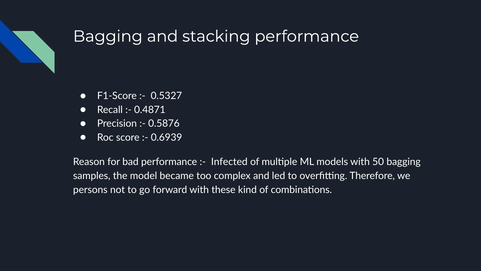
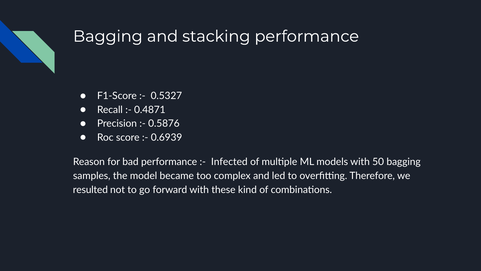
persons: persons -> resulted
